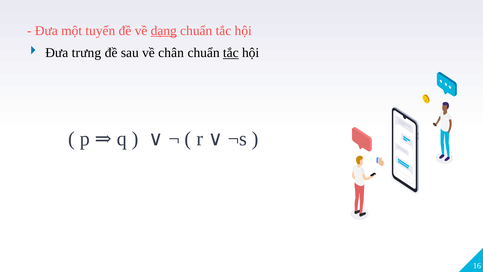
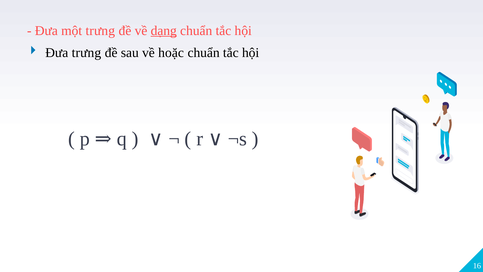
một tuyển: tuyển -> trưng
chân: chân -> hoặc
tắc at (231, 53) underline: present -> none
